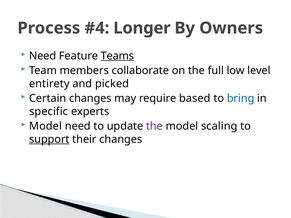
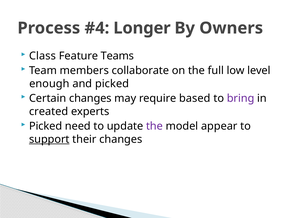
Need at (43, 56): Need -> Class
Teams underline: present -> none
entirety: entirety -> enough
bring colour: blue -> purple
specific: specific -> created
Model at (46, 126): Model -> Picked
scaling: scaling -> appear
